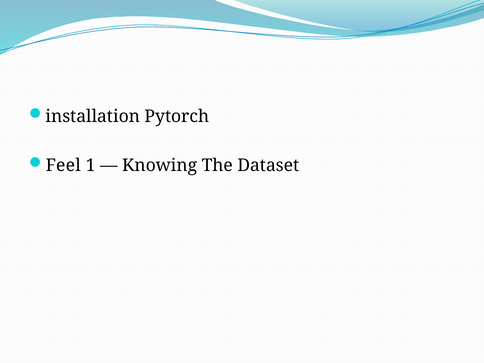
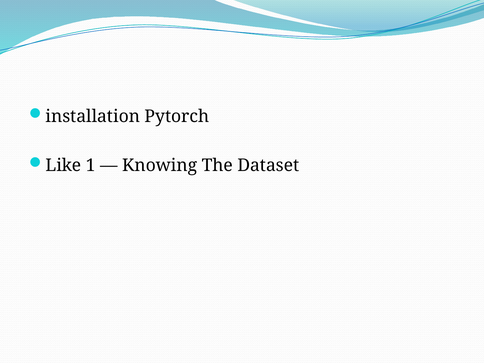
Feel: Feel -> Like
